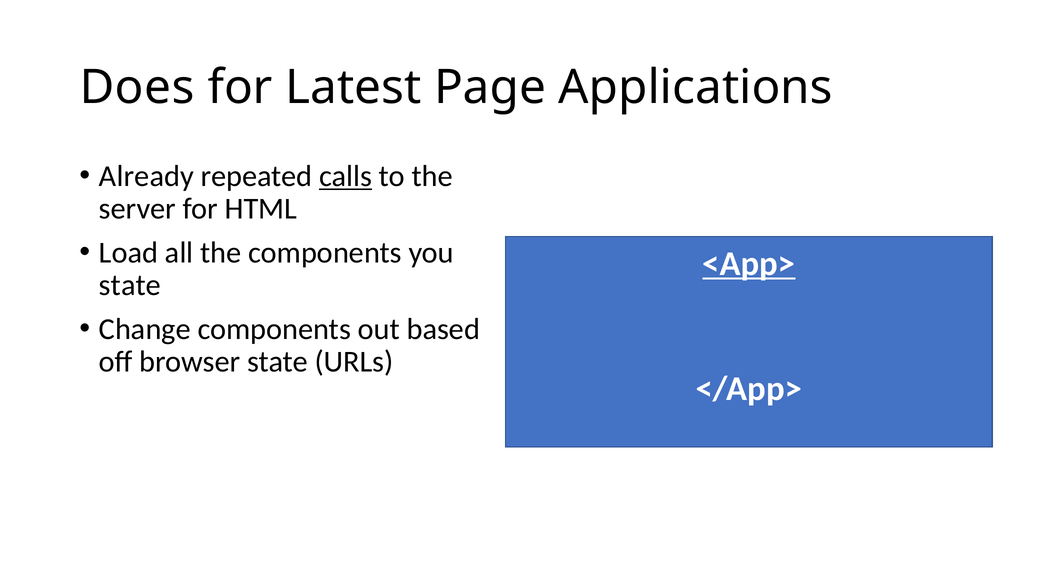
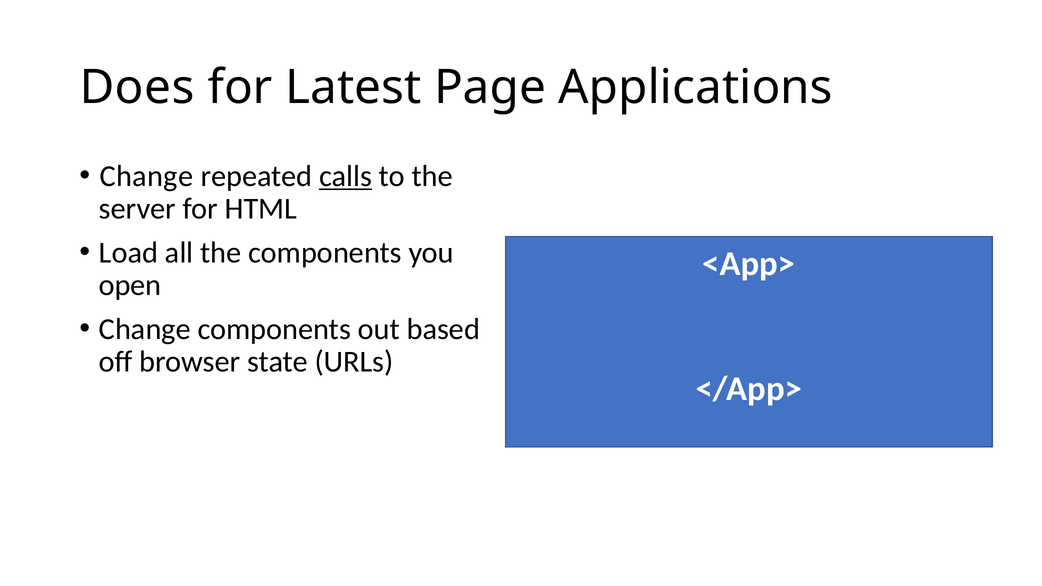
Already at (146, 176): Already -> Change
<App> underline: present -> none
state at (130, 286): state -> open
